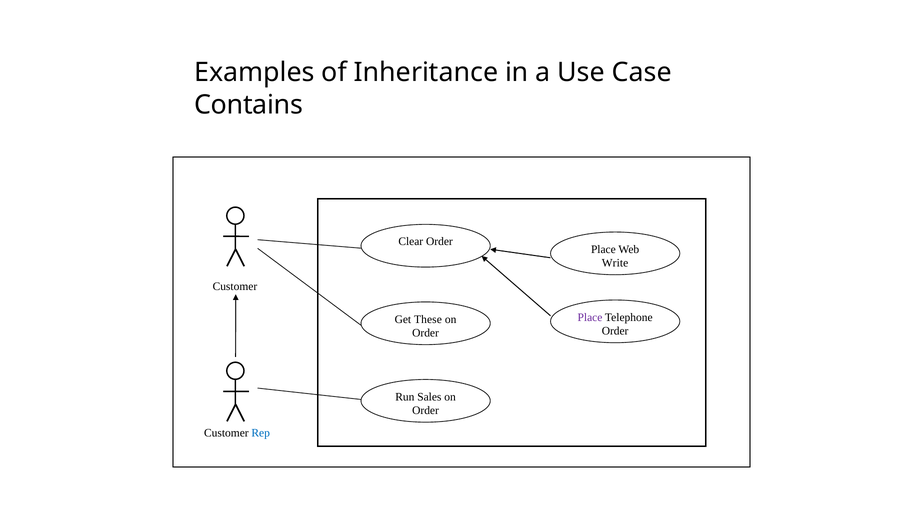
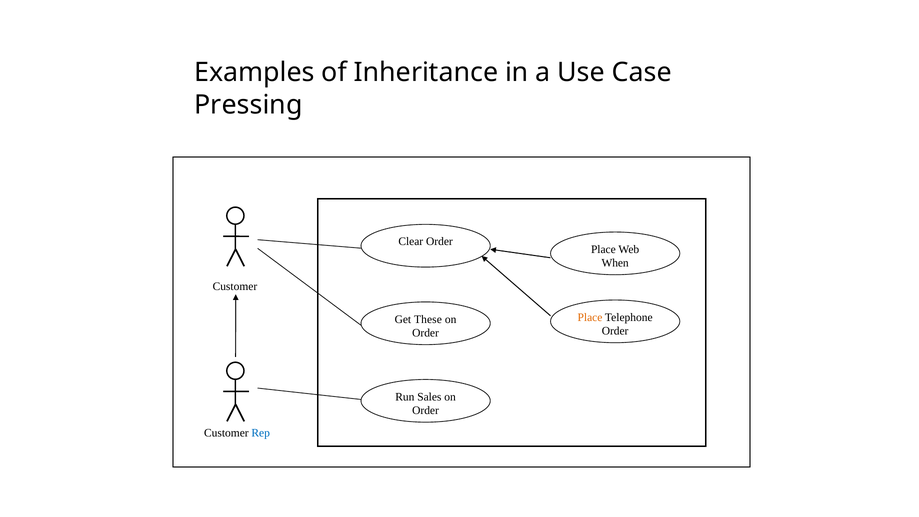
Contains: Contains -> Pressing
Write: Write -> When
Place at (590, 317) colour: purple -> orange
